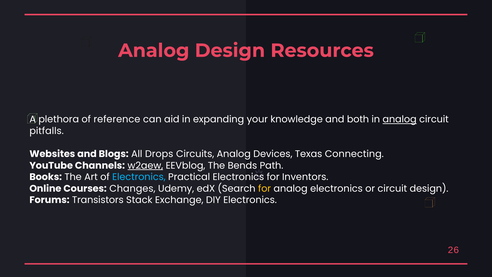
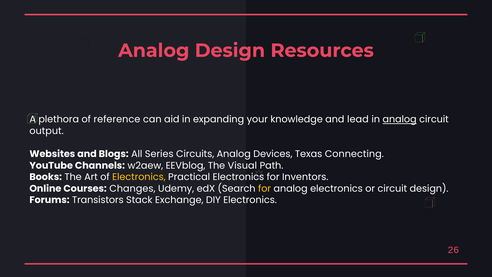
both: both -> lead
pitfalls: pitfalls -> output
Drops: Drops -> Series
w2aew underline: present -> none
Bends: Bends -> Visual
Electronics at (139, 177) colour: light blue -> yellow
